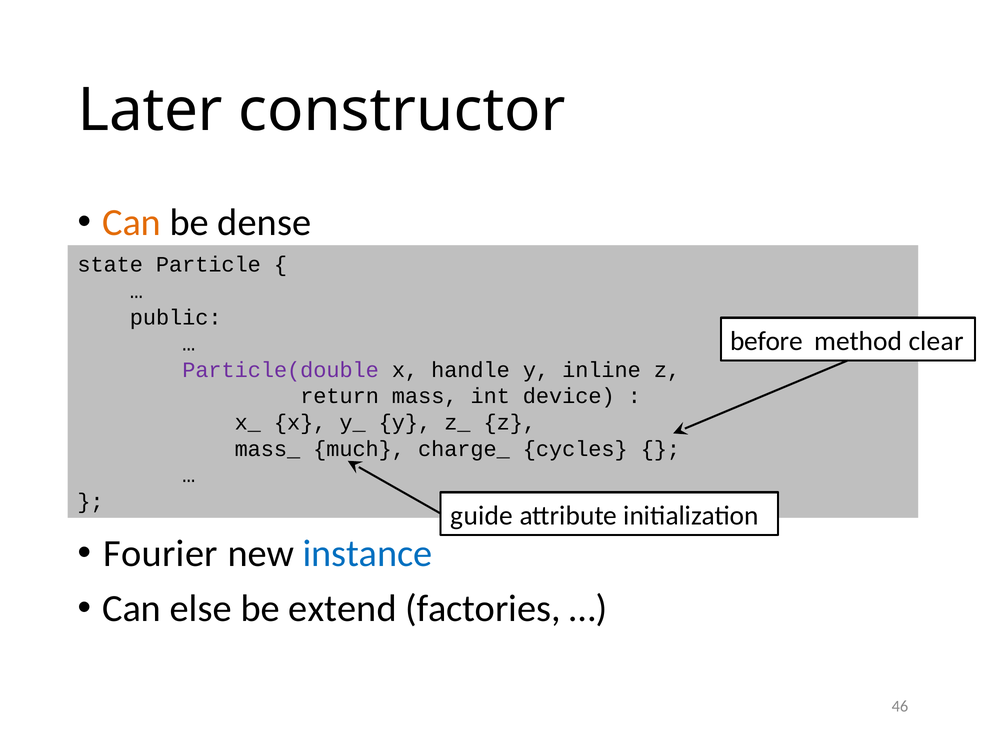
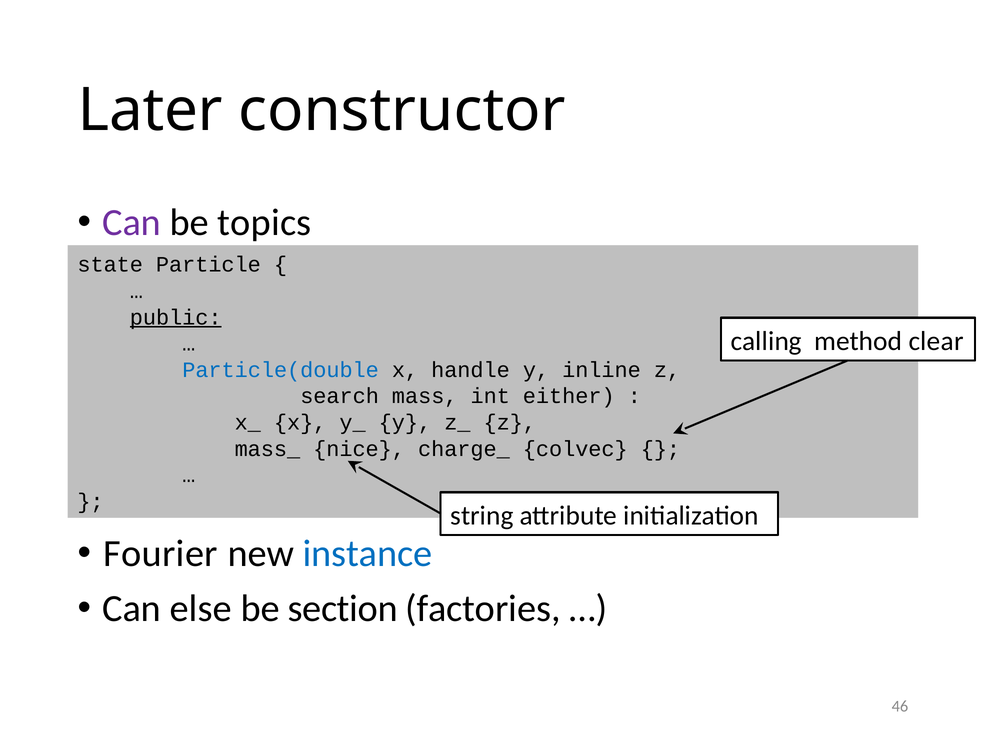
Can at (132, 222) colour: orange -> purple
dense: dense -> topics
public underline: none -> present
before: before -> calling
Particle(double colour: purple -> blue
return: return -> search
device: device -> either
much: much -> nice
cycles: cycles -> colvec
guide: guide -> string
extend: extend -> section
